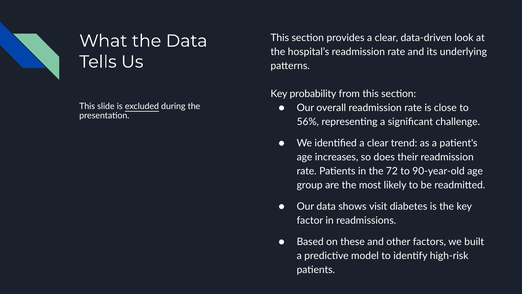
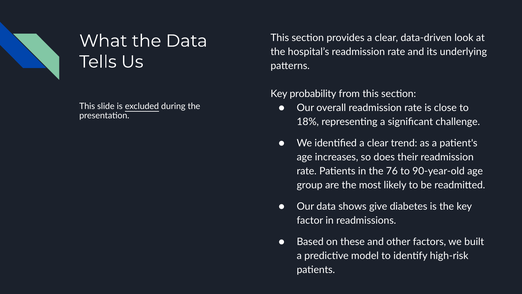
56%: 56% -> 18%
72: 72 -> 76
visit: visit -> give
